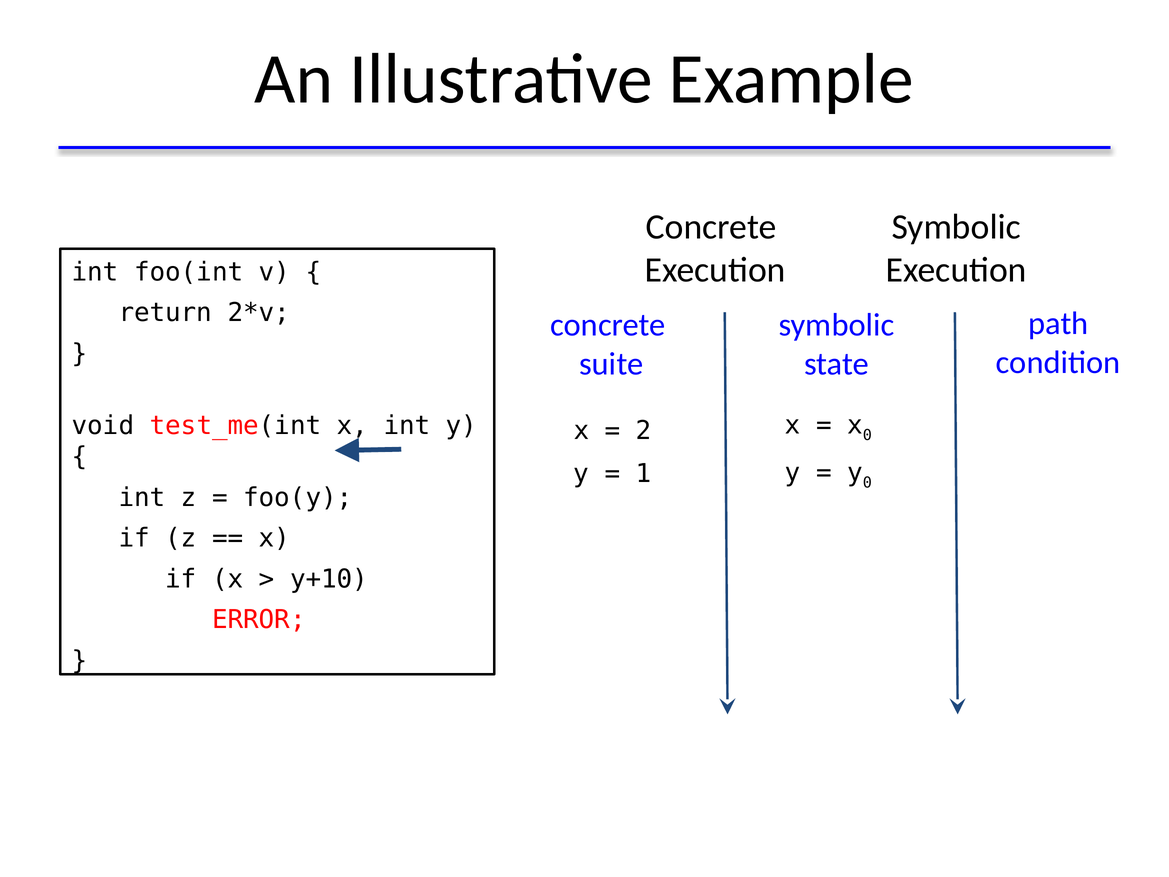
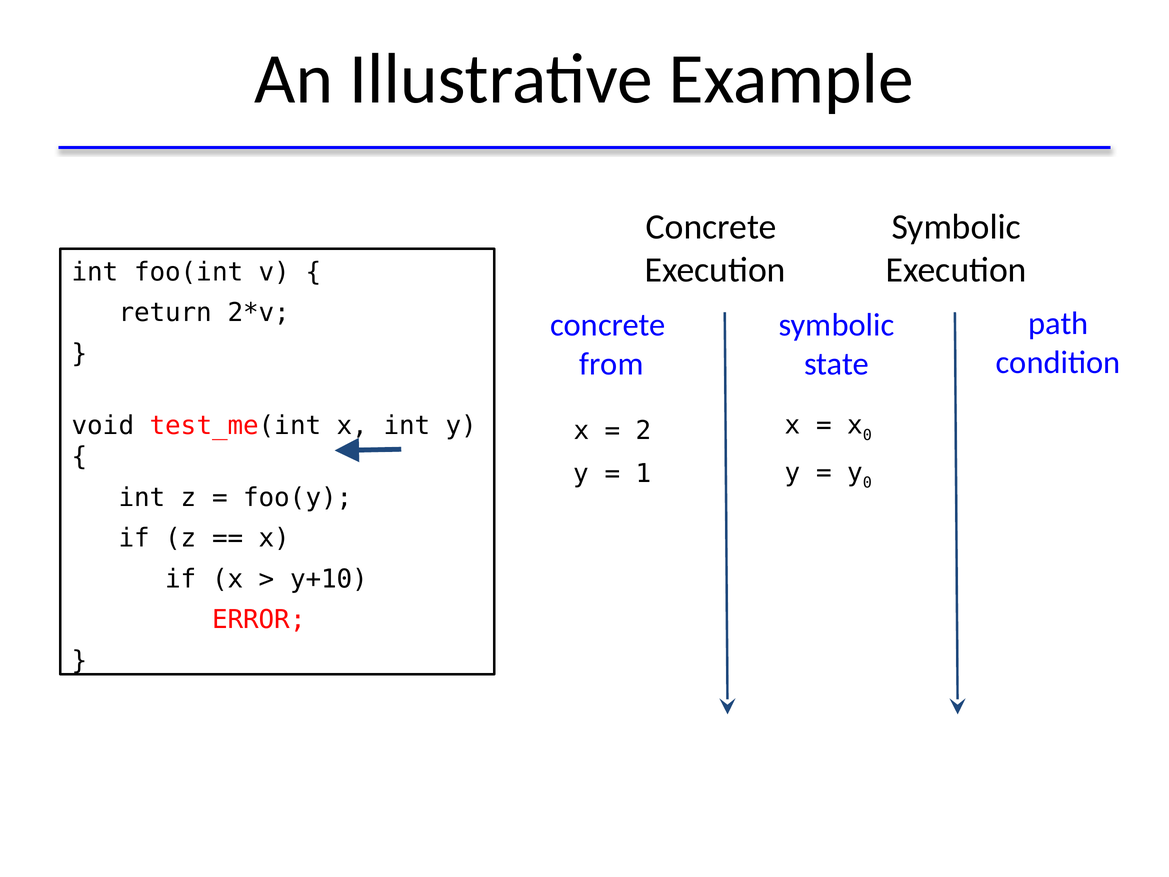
suite: suite -> from
